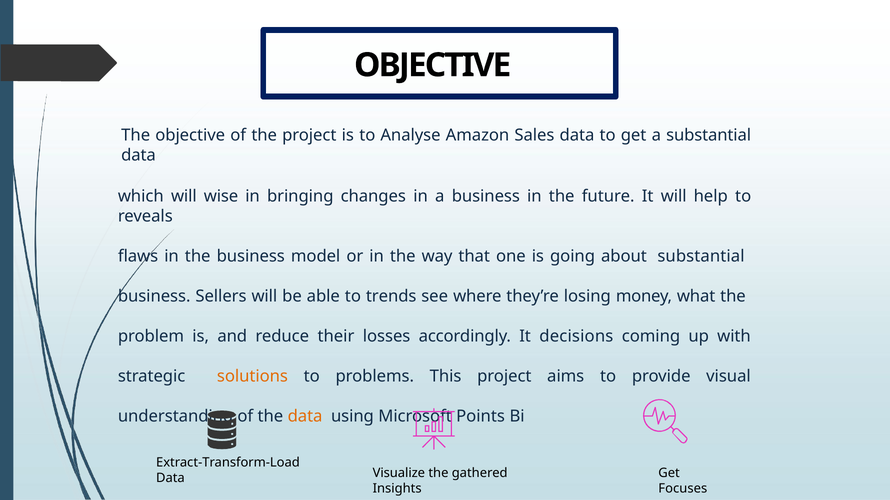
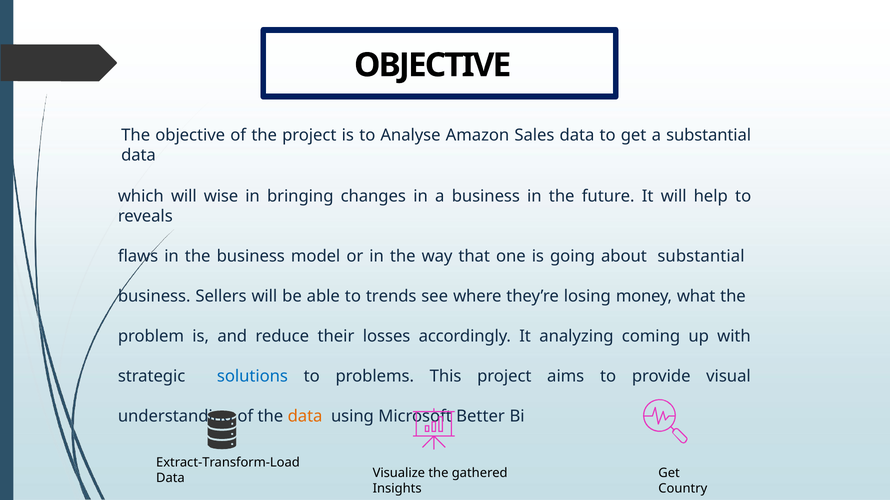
decisions: decisions -> analyzing
solutions colour: orange -> blue
Points: Points -> Better
Focuses: Focuses -> Country
